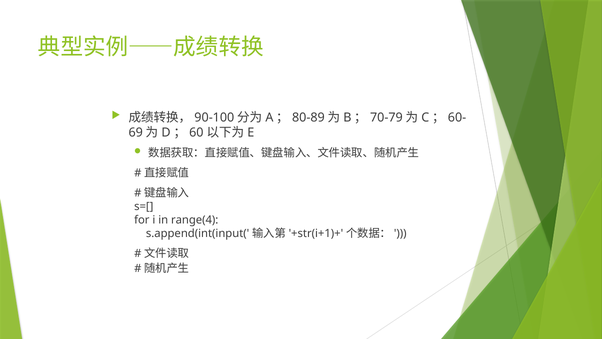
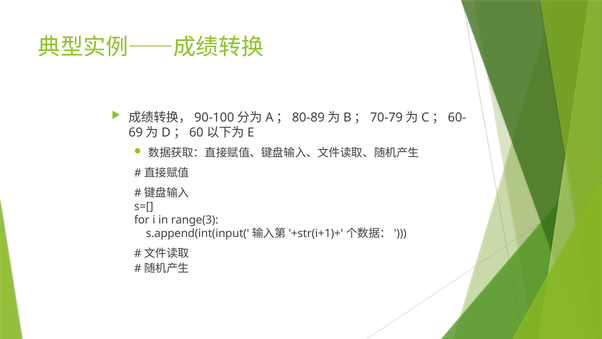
range(4: range(4 -> range(3
